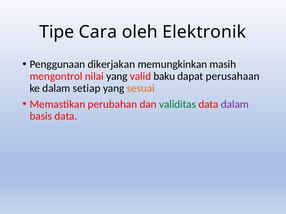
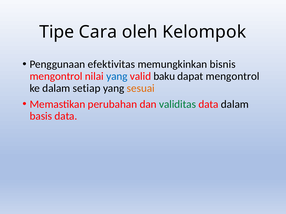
Elektronik: Elektronik -> Kelompok
dikerjakan: dikerjakan -> efektivitas
masih: masih -> bisnis
yang at (117, 76) colour: black -> blue
dapat perusahaan: perusahaan -> mengontrol
dalam at (235, 104) colour: purple -> black
